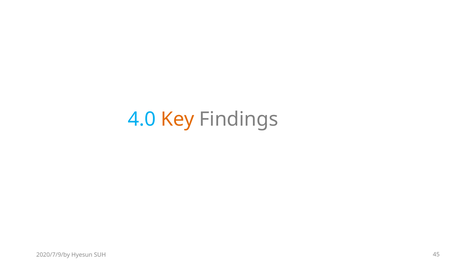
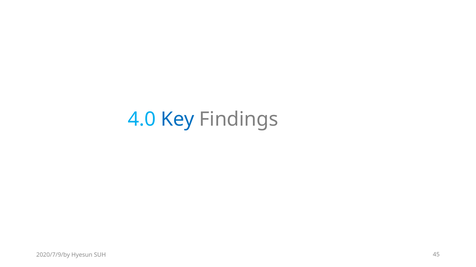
Key colour: orange -> blue
